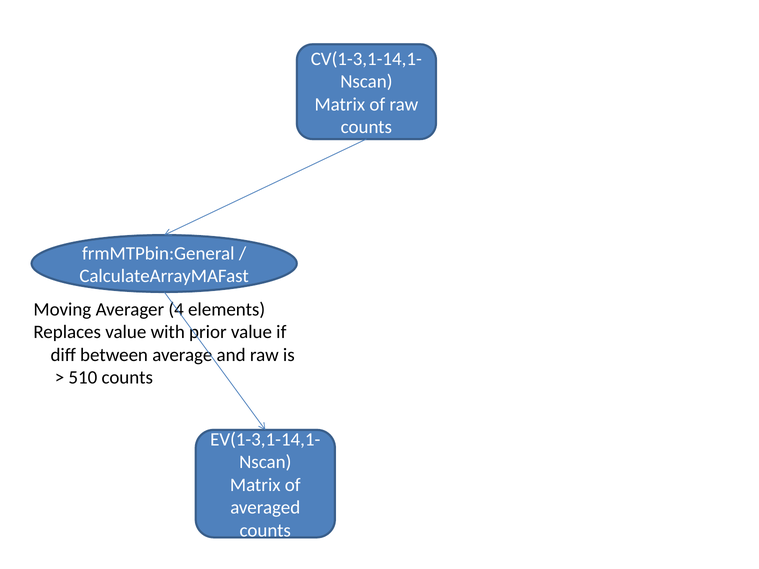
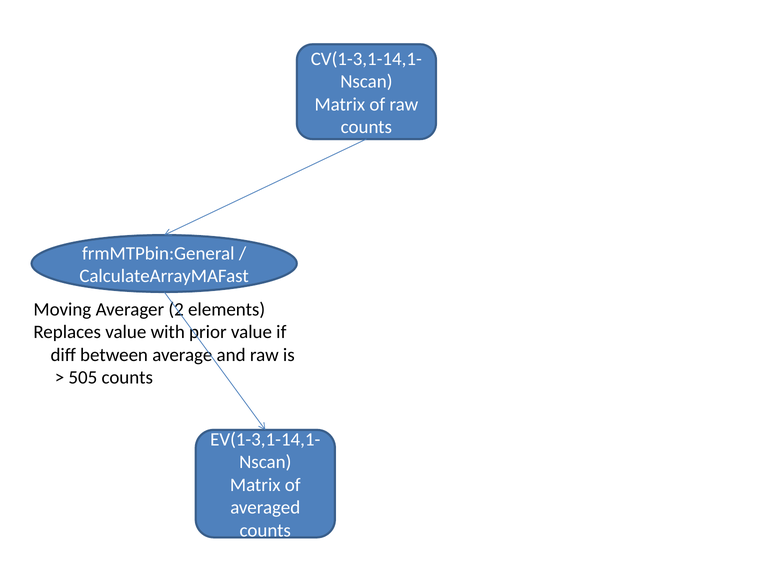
4: 4 -> 2
510: 510 -> 505
